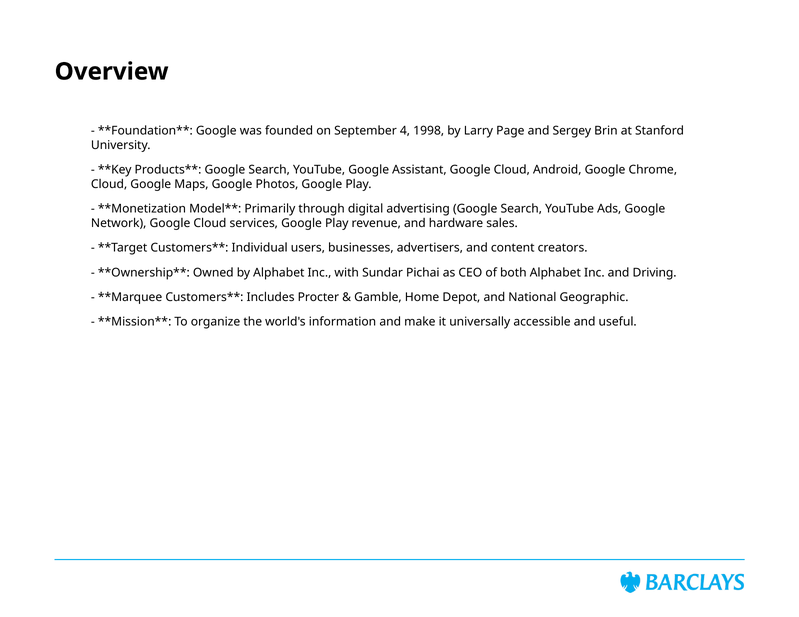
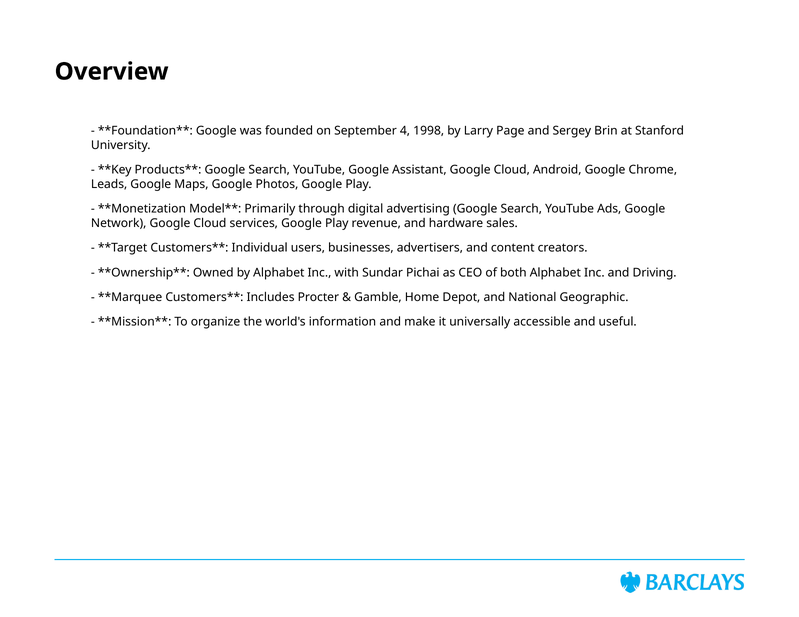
Cloud at (109, 184): Cloud -> Leads
